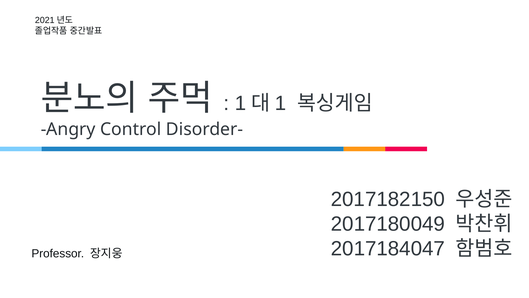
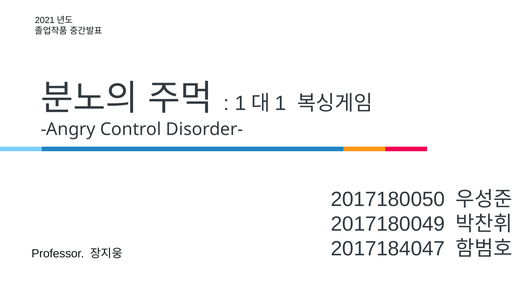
2017182150: 2017182150 -> 2017180050
